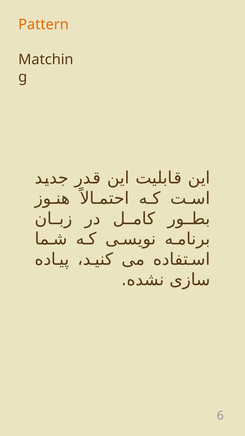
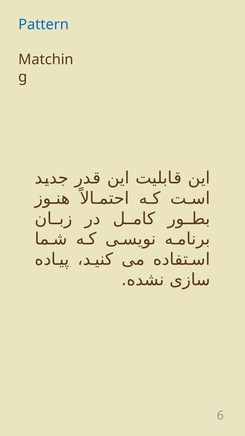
Pattern colour: orange -> blue
